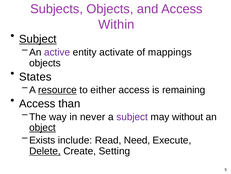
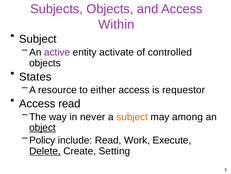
Subject at (38, 39) underline: present -> none
mappings: mappings -> controlled
resource underline: present -> none
remaining: remaining -> requestor
Access than: than -> read
subject at (132, 116) colour: purple -> orange
without: without -> among
Exists: Exists -> Policy
Need: Need -> Work
